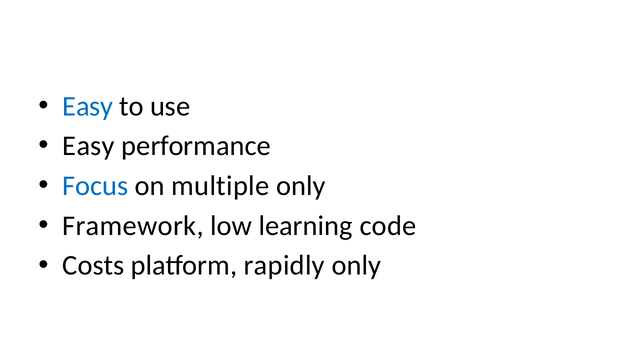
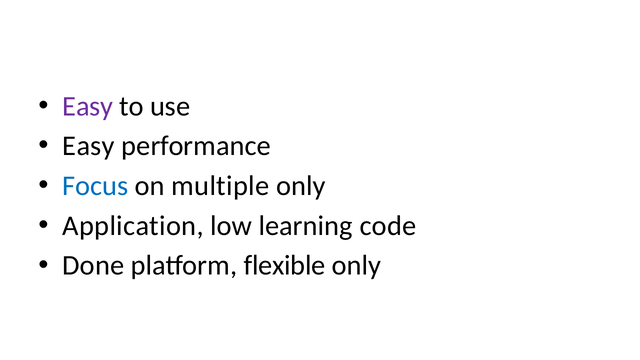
Easy at (88, 106) colour: blue -> purple
Framework: Framework -> Application
Costs: Costs -> Done
rapidly: rapidly -> flexible
